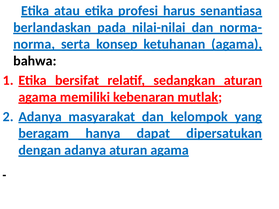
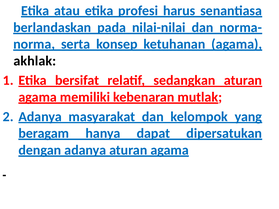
bahwa: bahwa -> akhlak
